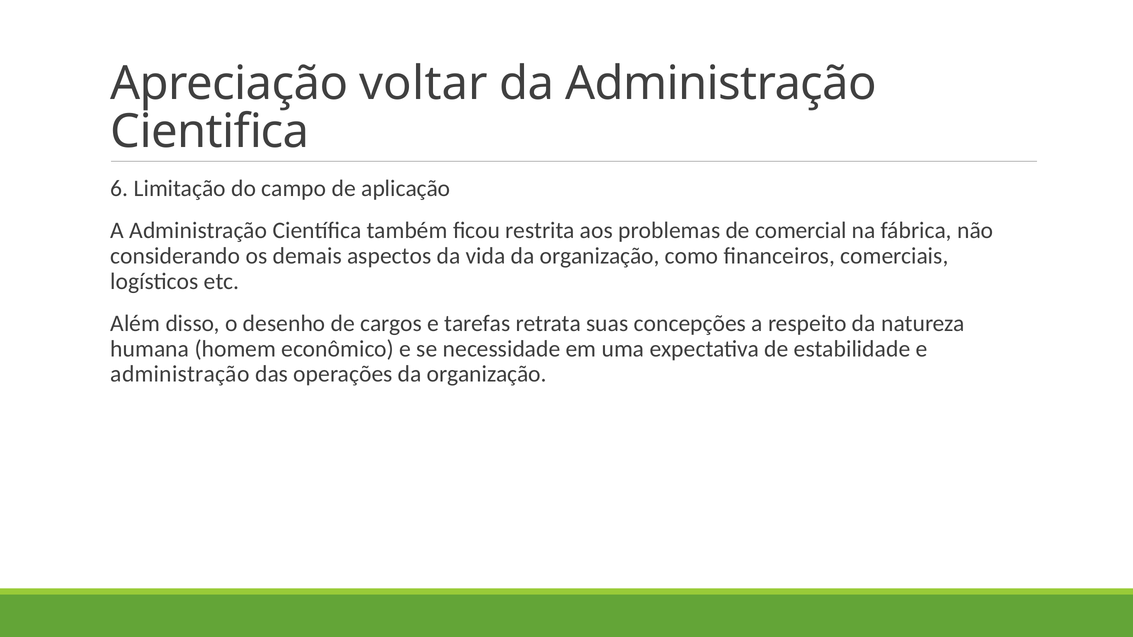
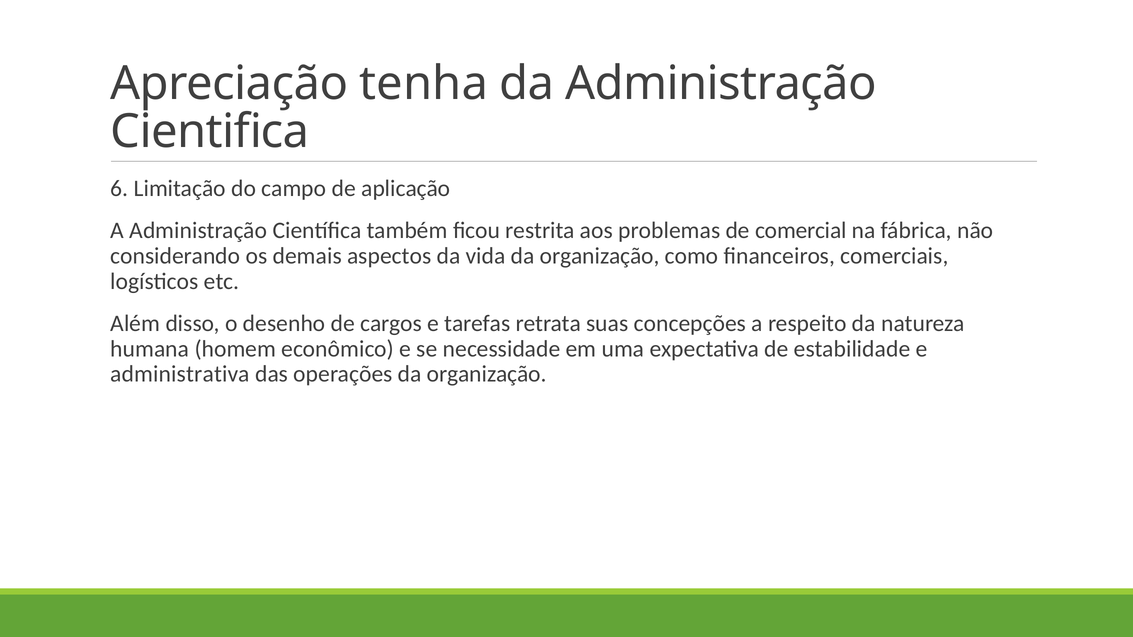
voltar: voltar -> tenha
administração at (180, 374): administração -> administrativa
